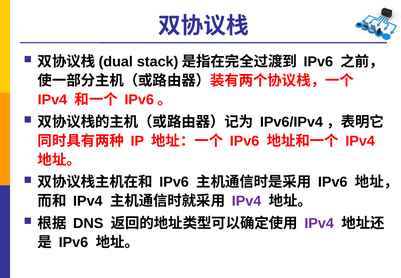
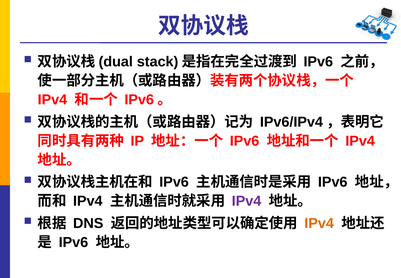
IPv4 at (319, 223) colour: purple -> orange
